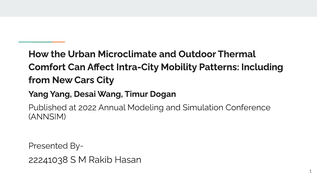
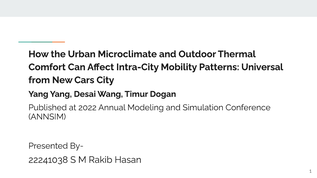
Including: Including -> Universal
